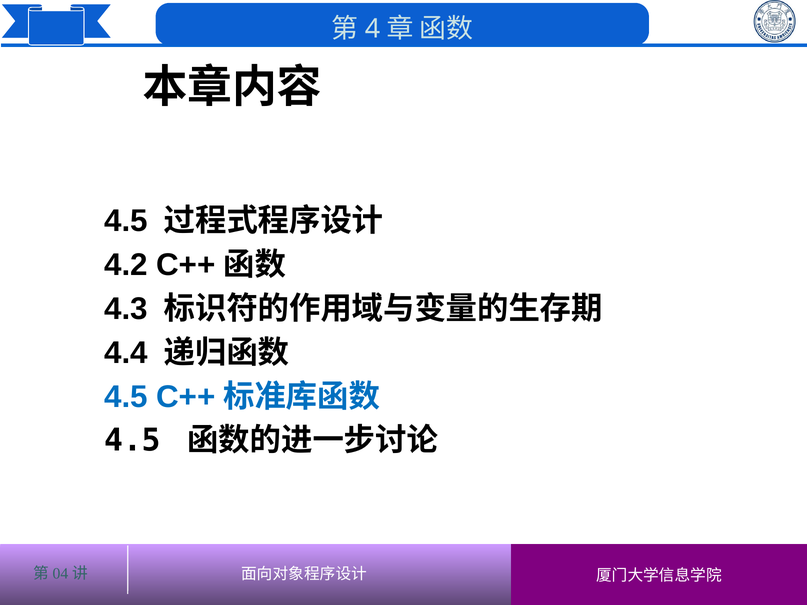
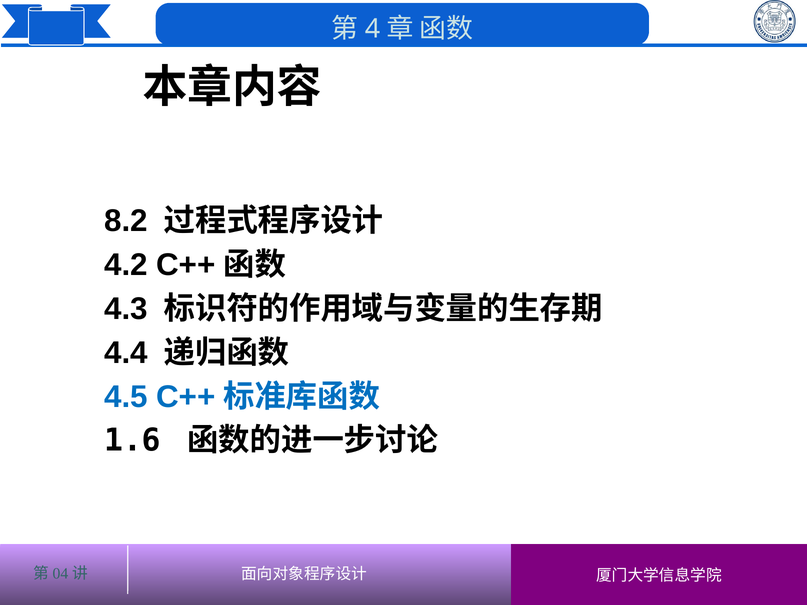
4.5 at (126, 221): 4.5 -> 8.2
4.5 at (132, 441): 4.5 -> 1.6
